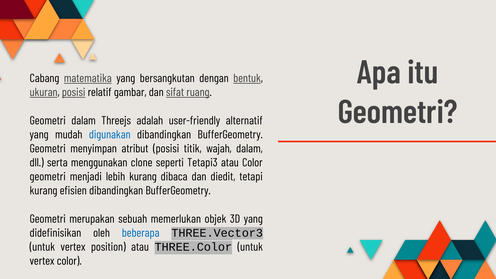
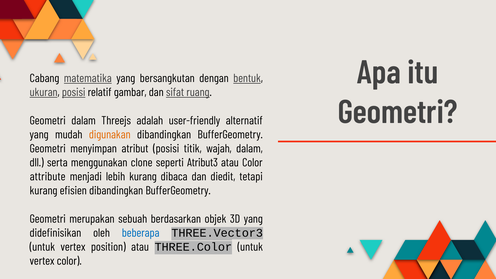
digunakan colour: blue -> orange
Tetapi3: Tetapi3 -> Atribut3
geometri at (48, 177): geometri -> attribute
memerlukan: memerlukan -> berdasarkan
